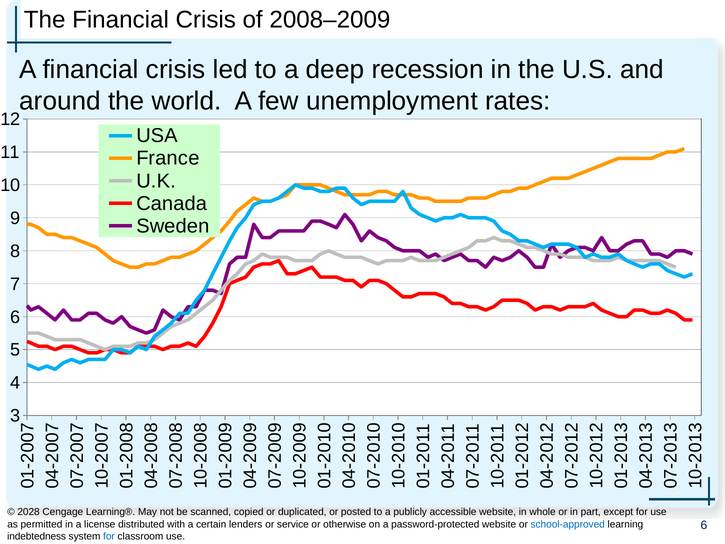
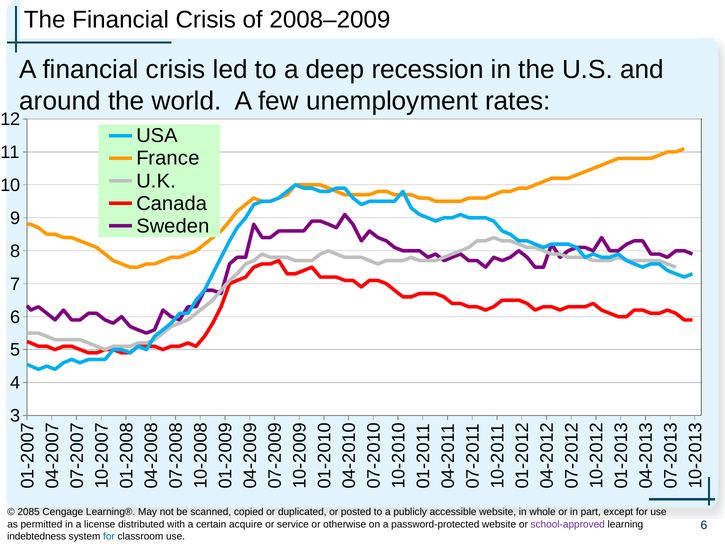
2028: 2028 -> 2085
lenders: lenders -> acquire
school-approved colour: blue -> purple
